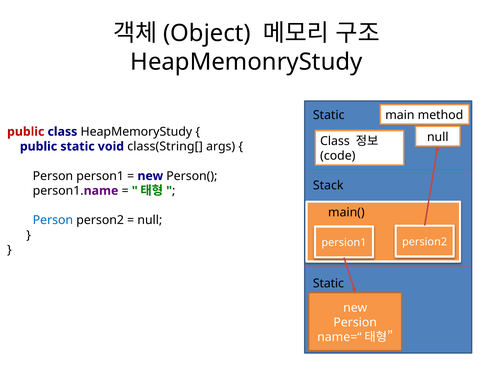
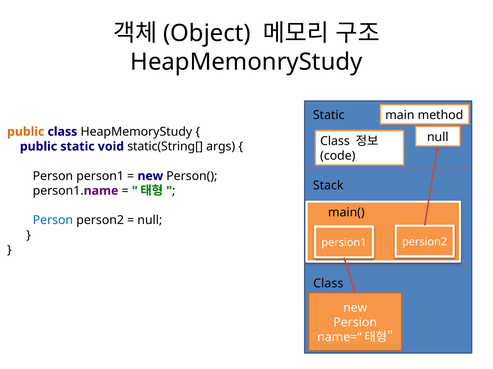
public at (26, 132) colour: red -> orange
class(String[: class(String[ -> static(String[
Static at (328, 284): Static -> Class
